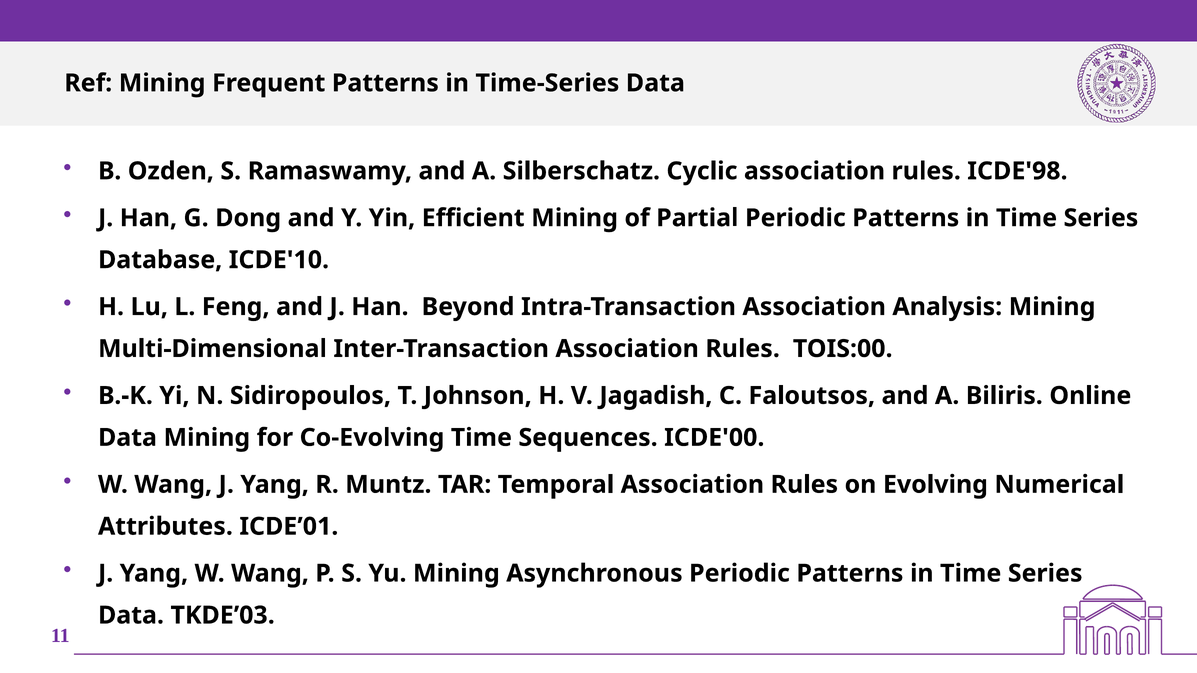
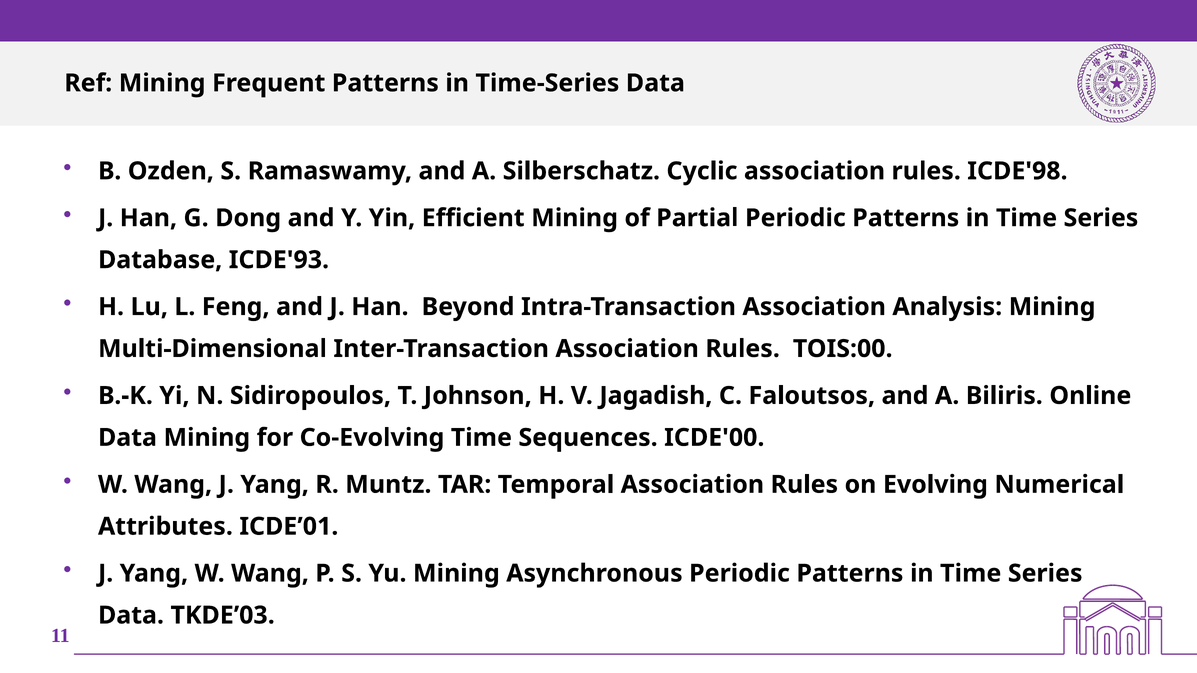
ICDE'10: ICDE'10 -> ICDE'93
